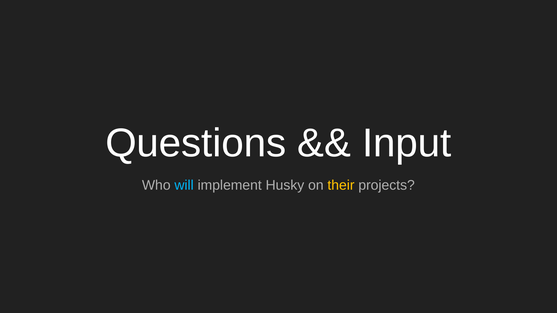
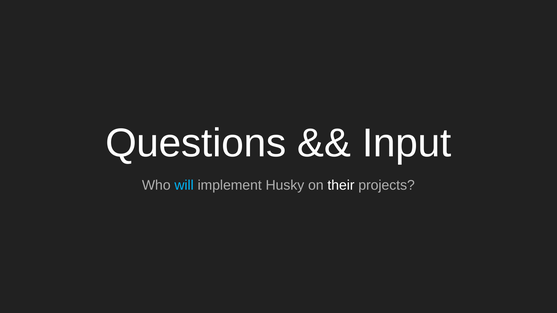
their colour: yellow -> white
